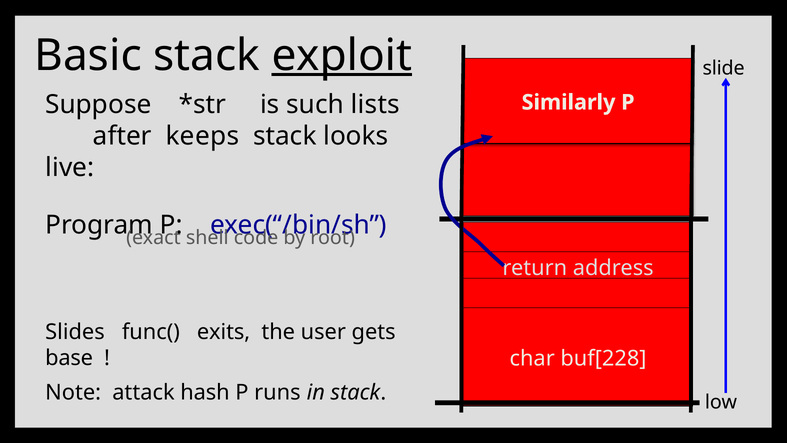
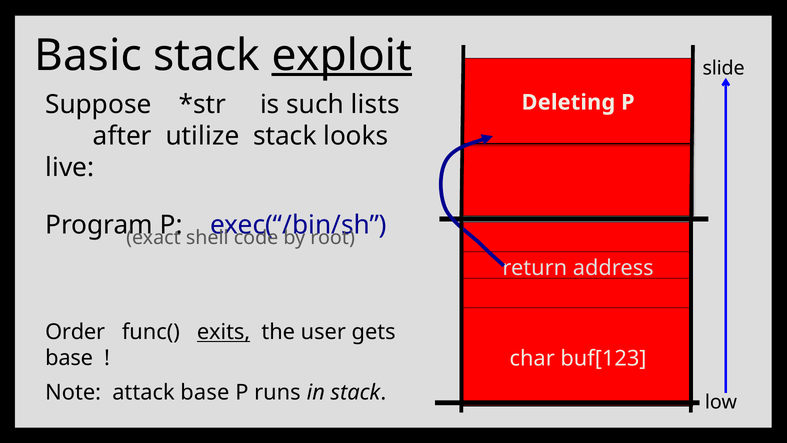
Similarly: Similarly -> Deleting
keeps: keeps -> utilize
Slides: Slides -> Order
exits underline: none -> present
buf[228: buf[228 -> buf[123
attack hash: hash -> base
